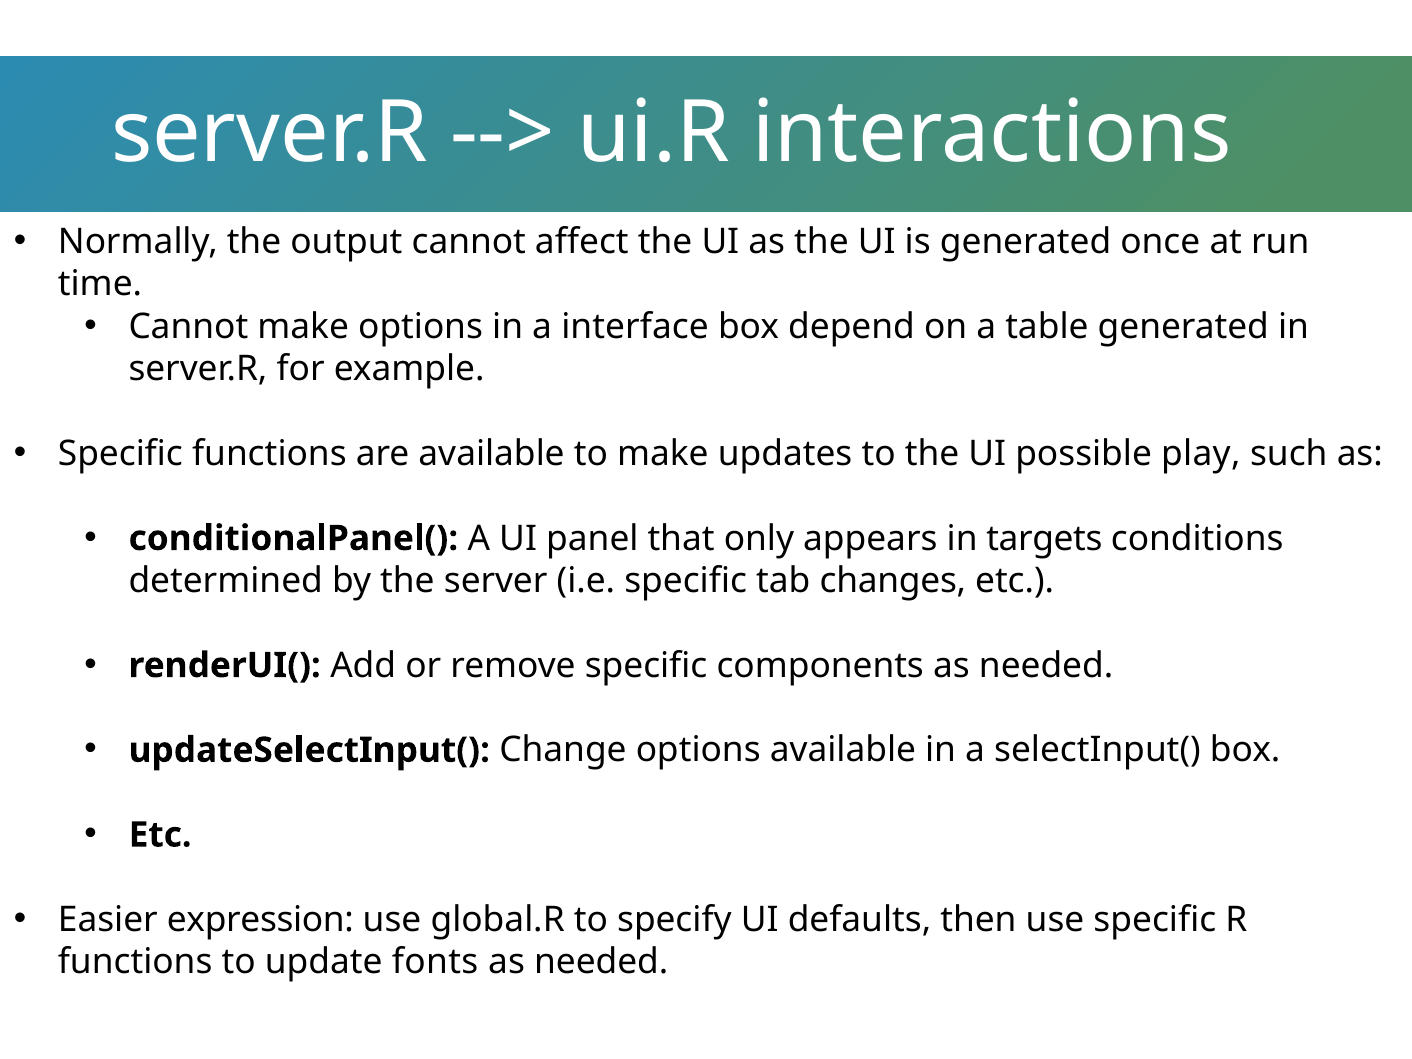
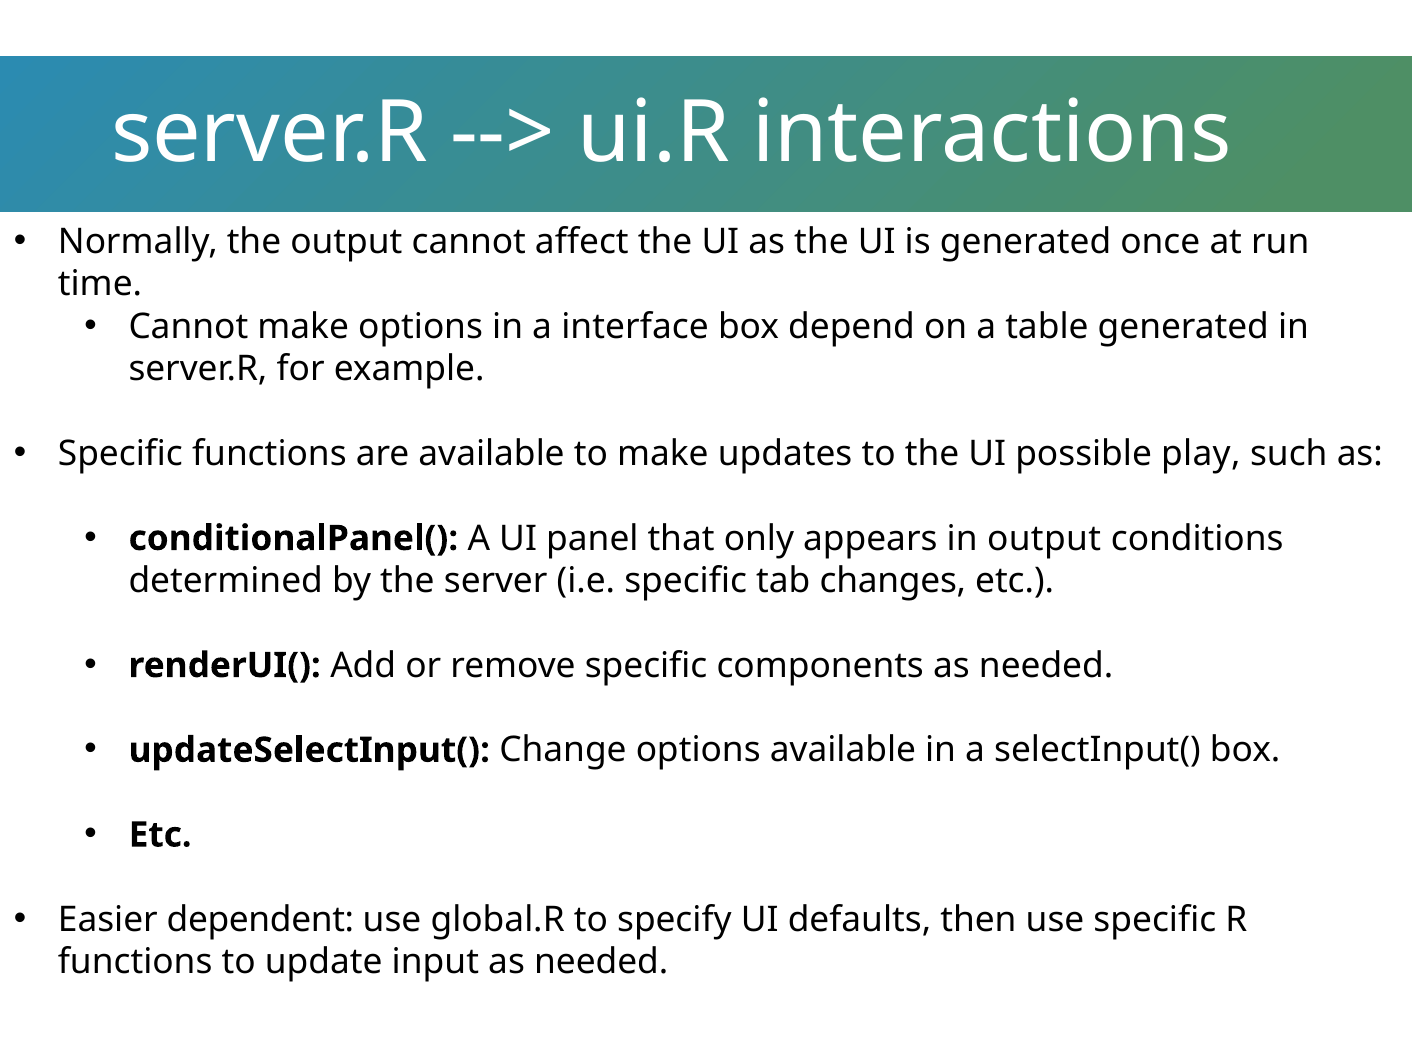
in targets: targets -> output
expression: expression -> dependent
fonts: fonts -> input
